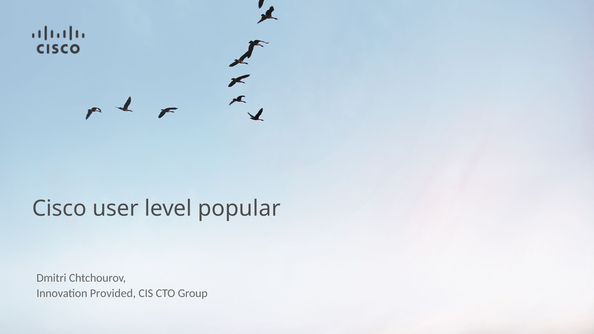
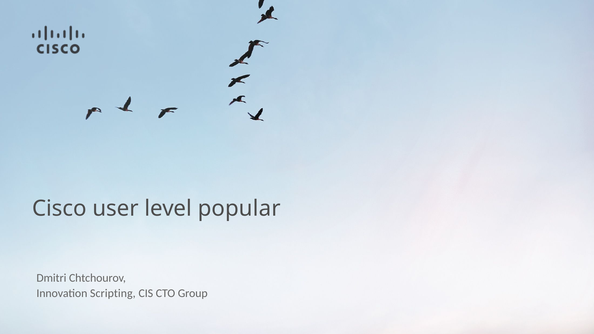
Provided: Provided -> Scripting
